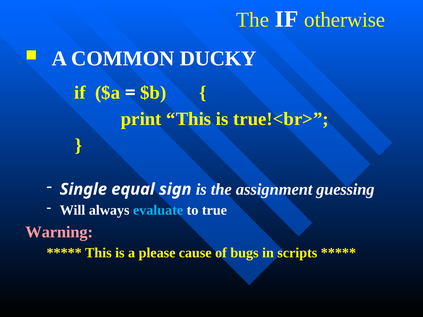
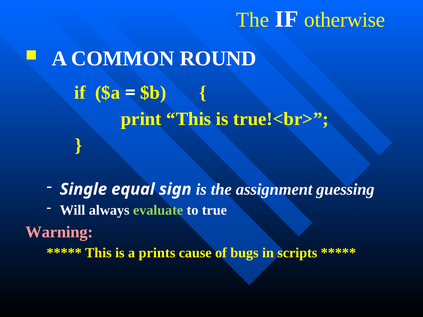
DUCKY: DUCKY -> ROUND
evaluate colour: light blue -> light green
please: please -> prints
